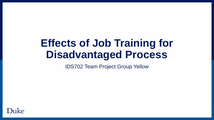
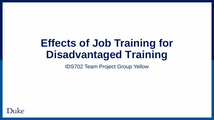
Disadvantaged Process: Process -> Training
